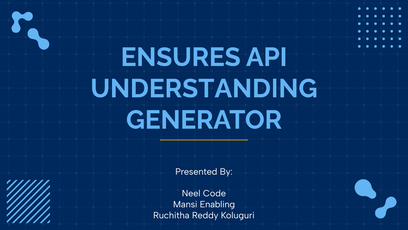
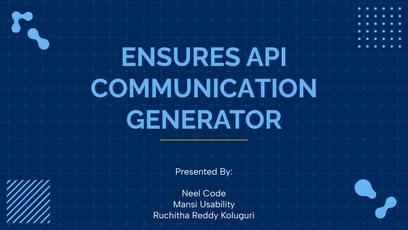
UNDERSTANDING: UNDERSTANDING -> COMMUNICATION
Enabling: Enabling -> Usability
